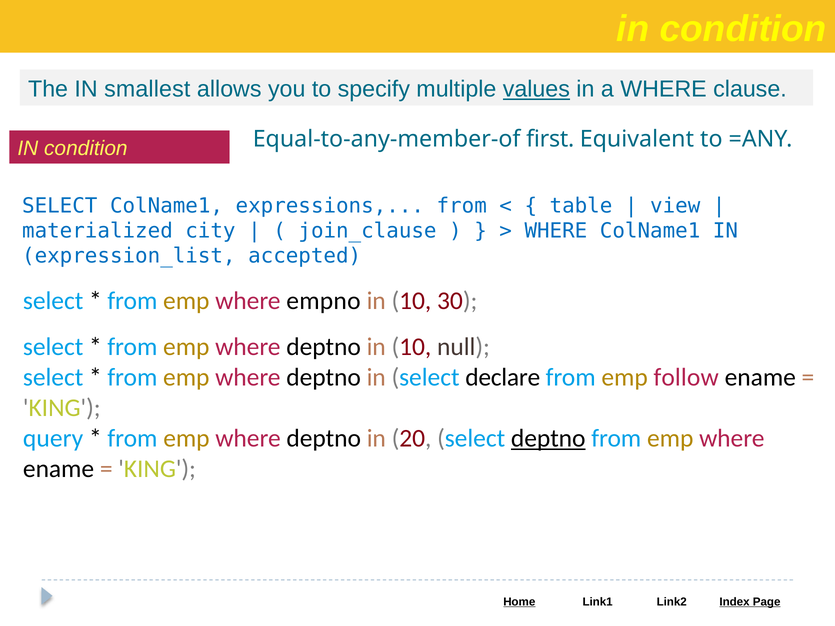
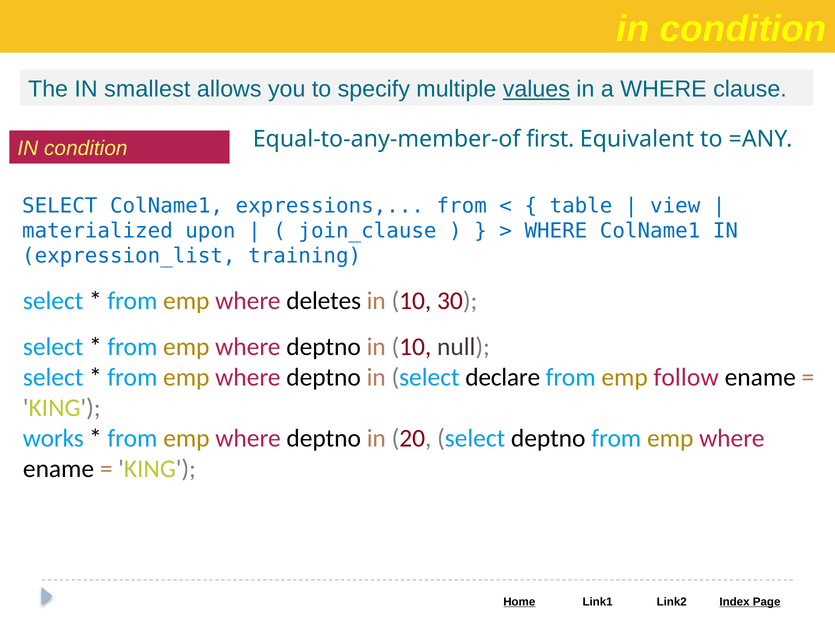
city: city -> upon
accepted: accepted -> training
empno: empno -> deletes
query: query -> works
deptno at (548, 439) underline: present -> none
